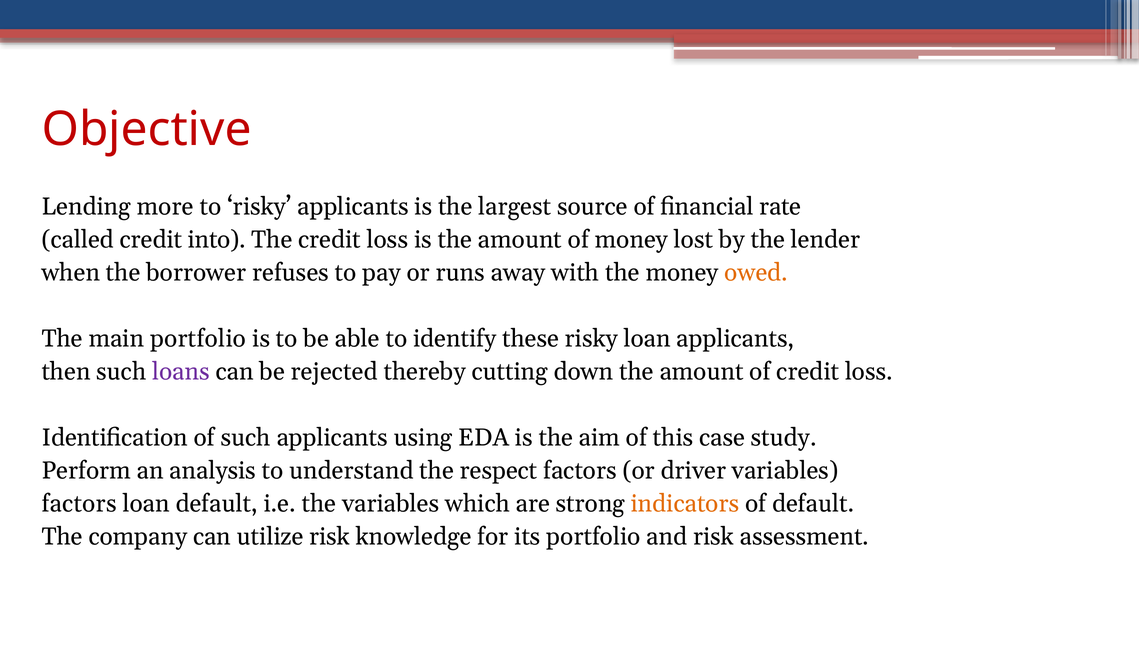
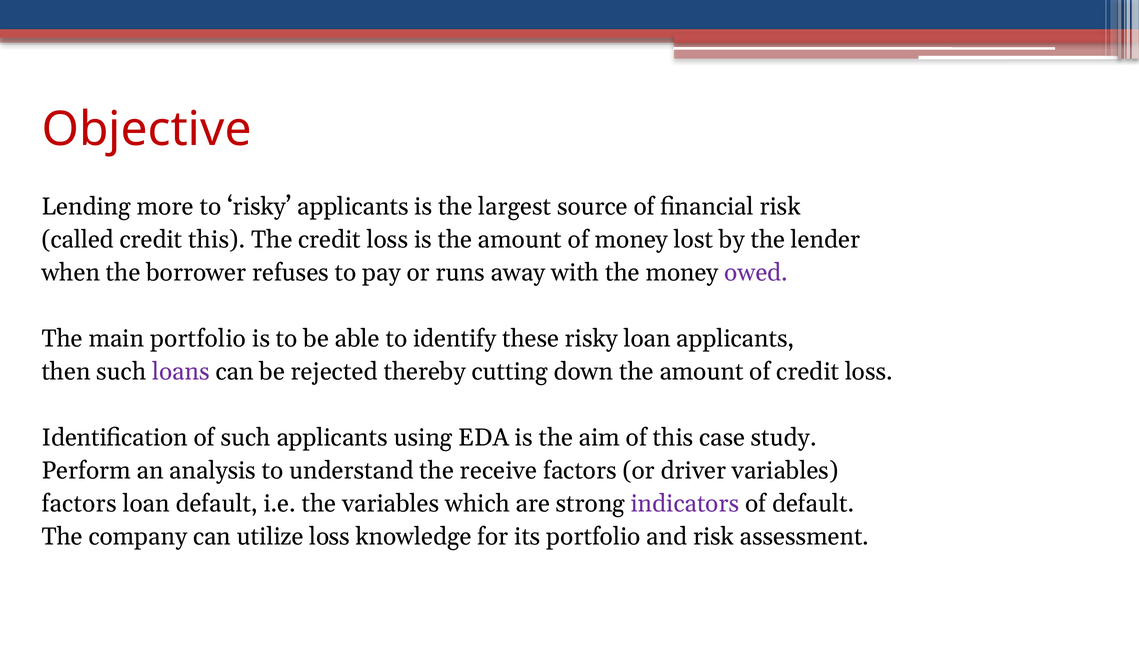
financial rate: rate -> risk
credit into: into -> this
owed colour: orange -> purple
respect: respect -> receive
indicators colour: orange -> purple
utilize risk: risk -> loss
